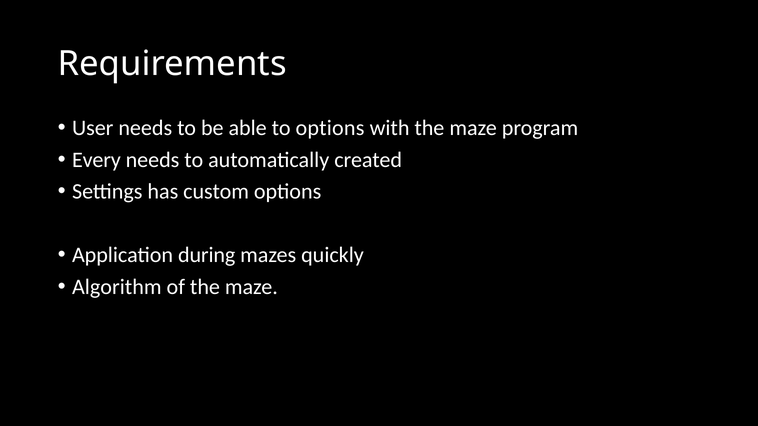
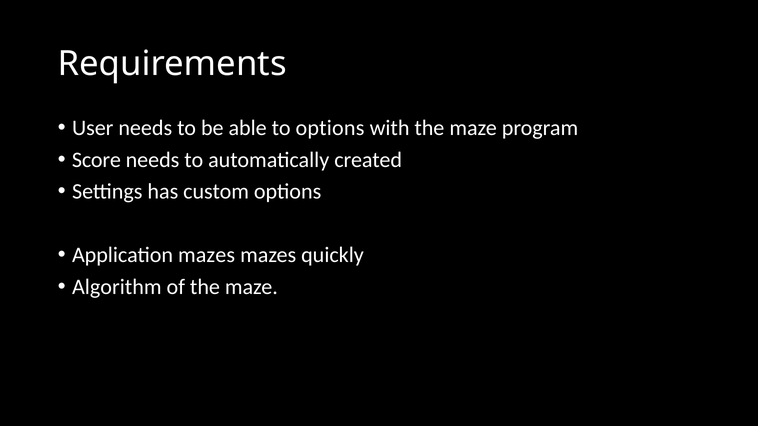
Every: Every -> Score
Application during: during -> mazes
